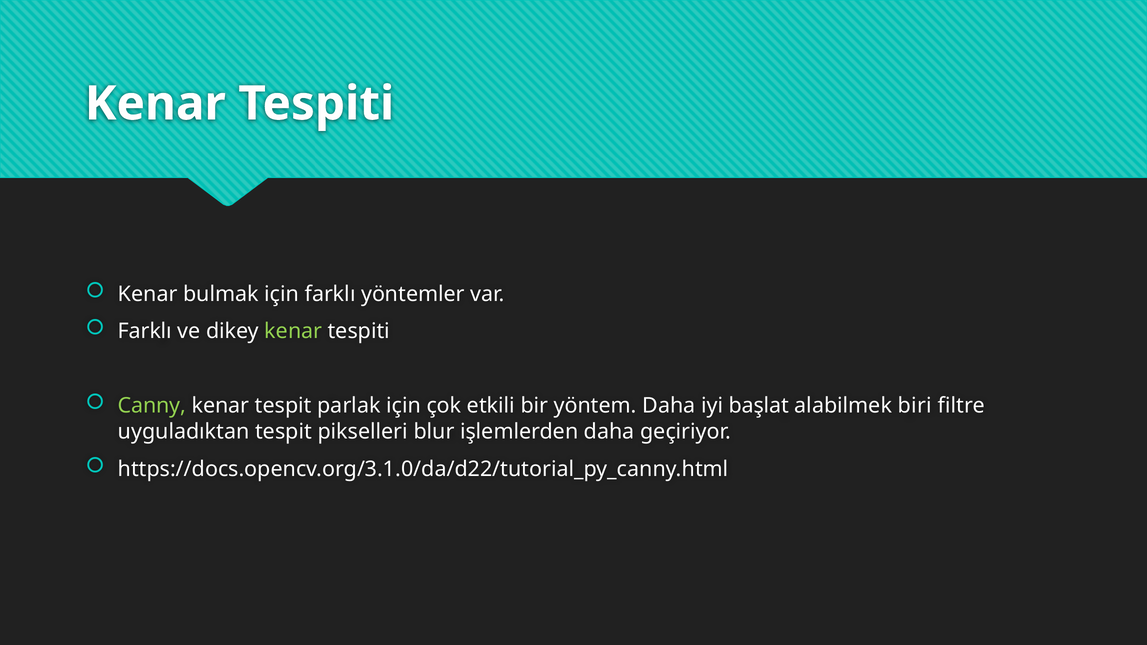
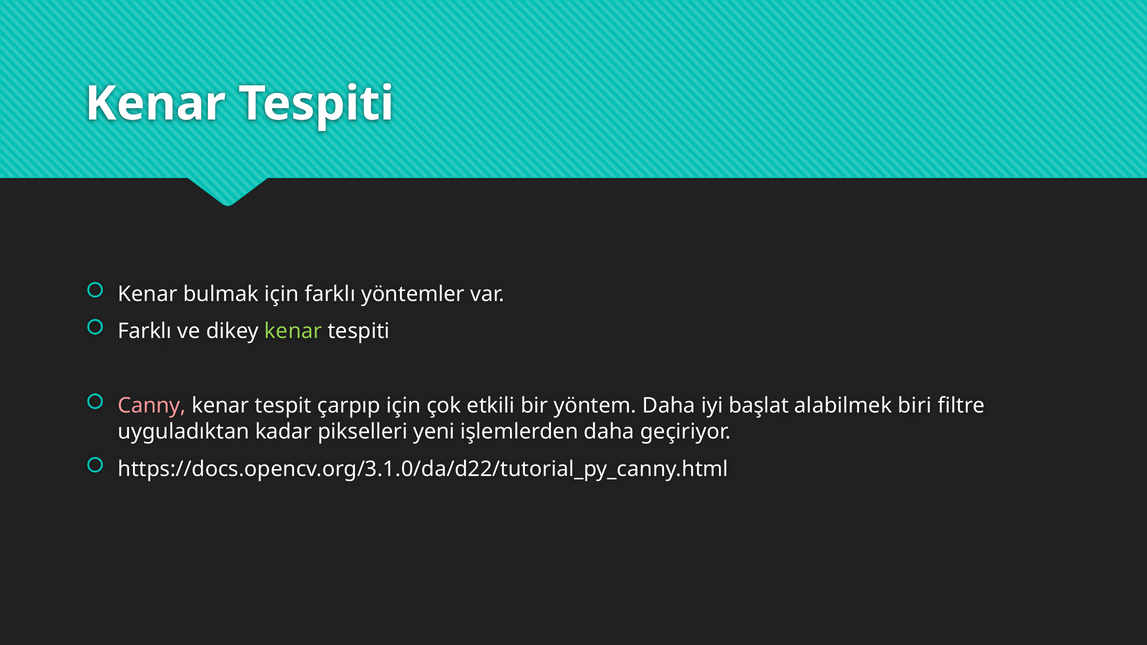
Canny colour: light green -> pink
parlak: parlak -> çarpıp
uyguladıktan tespit: tespit -> kadar
blur: blur -> yeni
